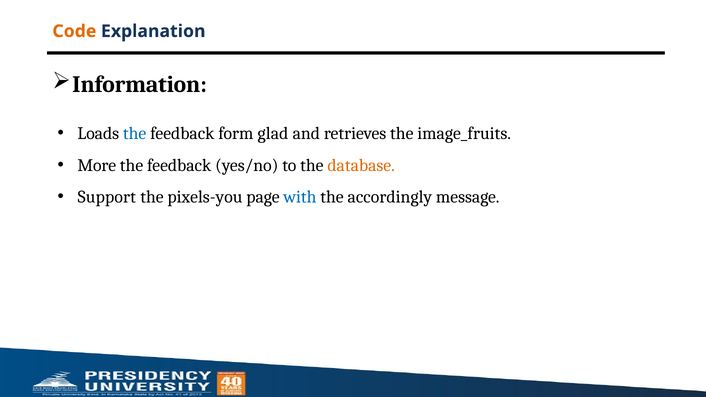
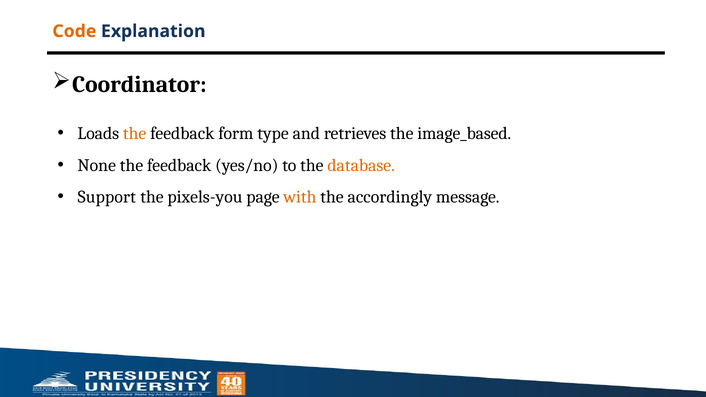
Information: Information -> Coordinator
the at (135, 134) colour: blue -> orange
glad: glad -> type
image_fruits: image_fruits -> image_based
More: More -> None
with colour: blue -> orange
